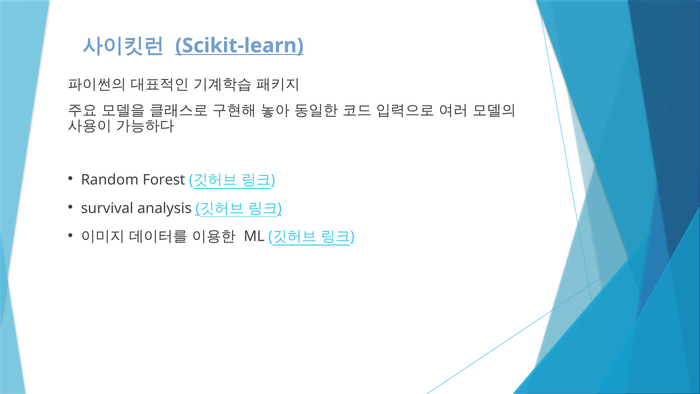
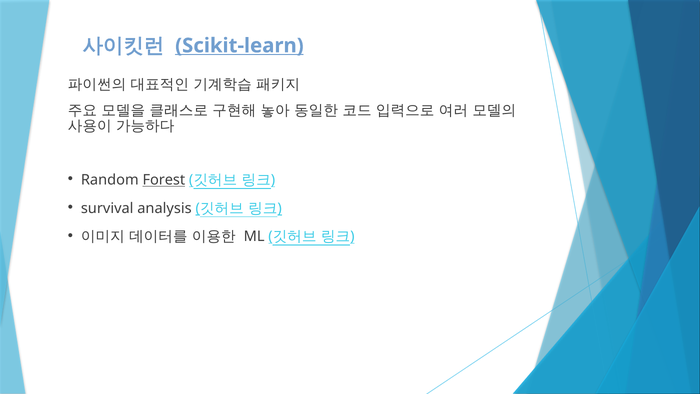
Forest underline: none -> present
